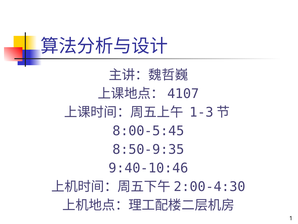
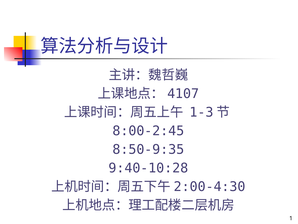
8:00-5:45: 8:00-5:45 -> 8:00-2:45
9:40-10:46: 9:40-10:46 -> 9:40-10:28
